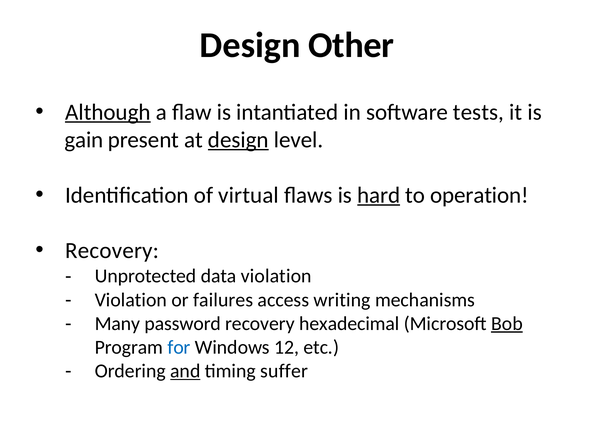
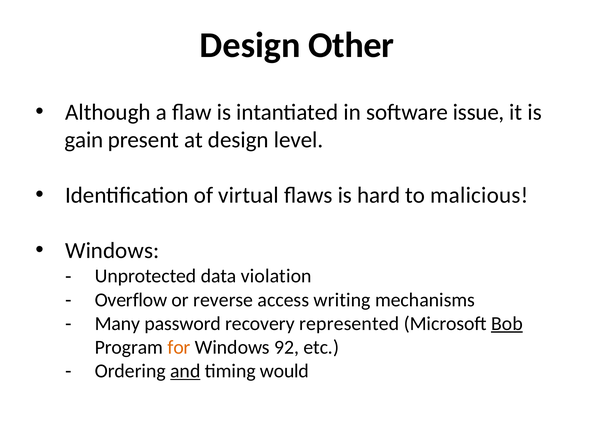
Although underline: present -> none
tests: tests -> issue
design at (238, 140) underline: present -> none
hard underline: present -> none
operation: operation -> malicious
Recovery at (112, 250): Recovery -> Windows
Violation at (131, 300): Violation -> Overflow
failures: failures -> reverse
hexadecimal: hexadecimal -> represented
for colour: blue -> orange
12: 12 -> 92
suffer: suffer -> would
